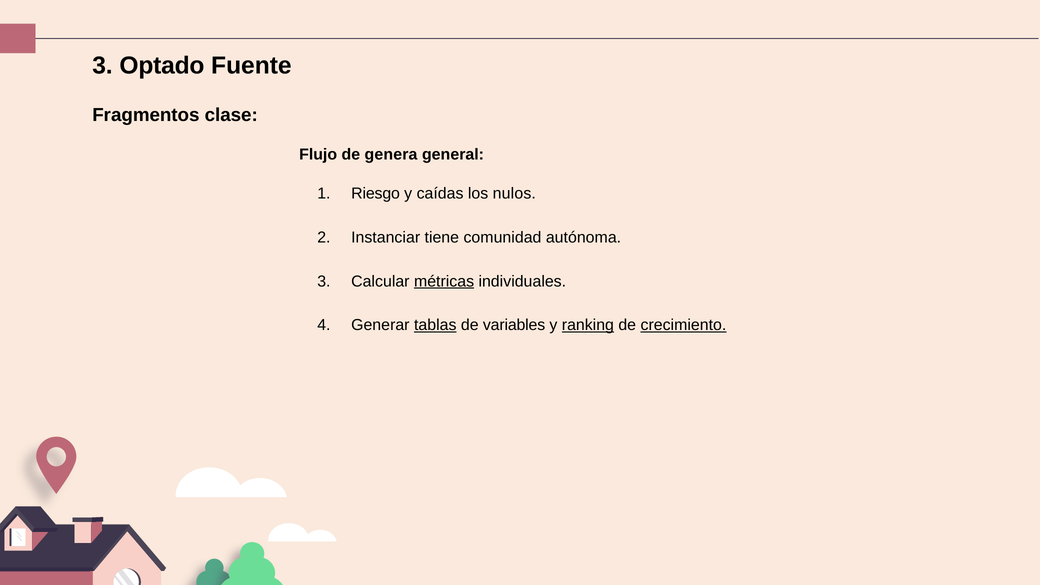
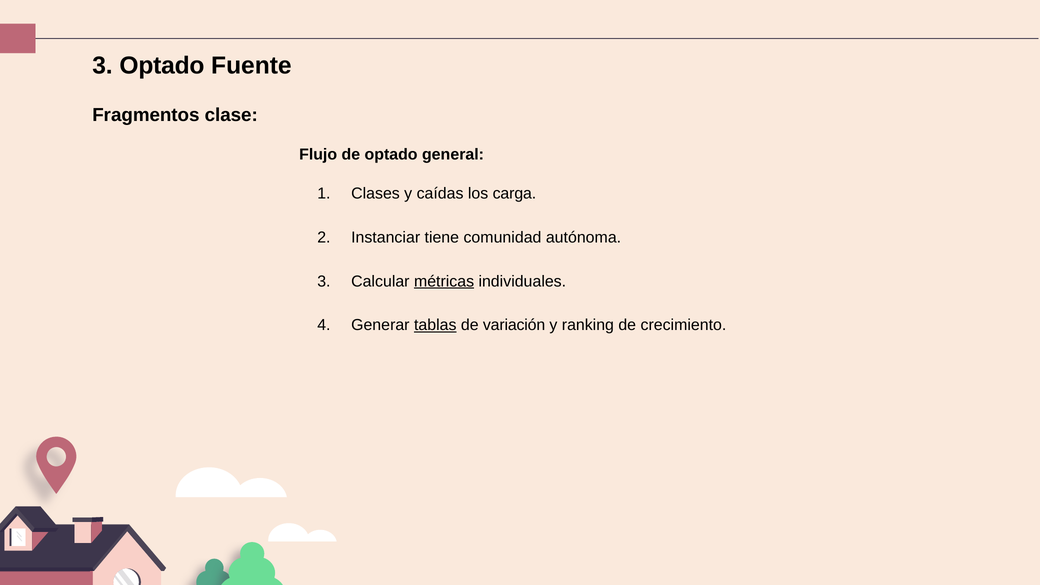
de genera: genera -> optado
Riesgo: Riesgo -> Clases
nulos: nulos -> carga
variables: variables -> variación
ranking underline: present -> none
crecimiento underline: present -> none
